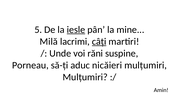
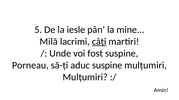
iesle underline: present -> none
răni: răni -> fost
aduc nicăieri: nicăieri -> suspine
